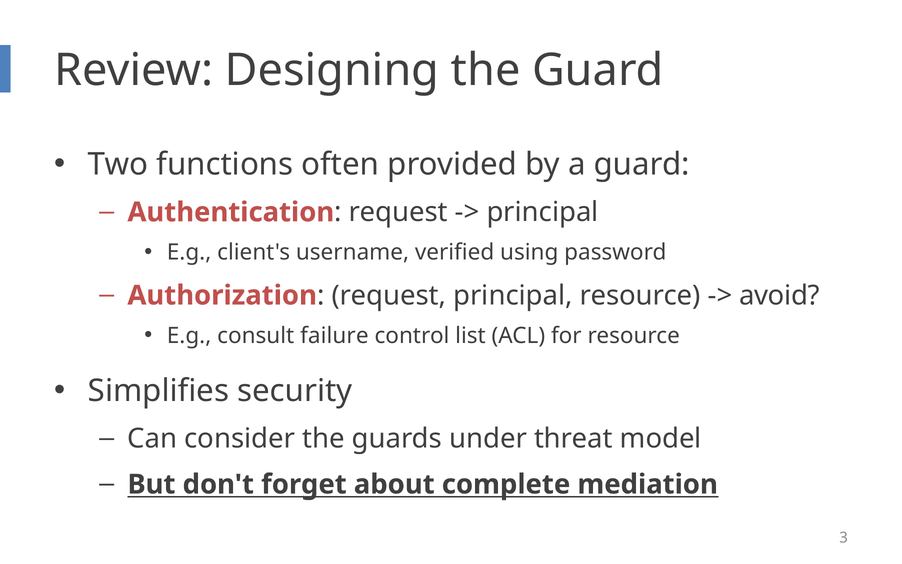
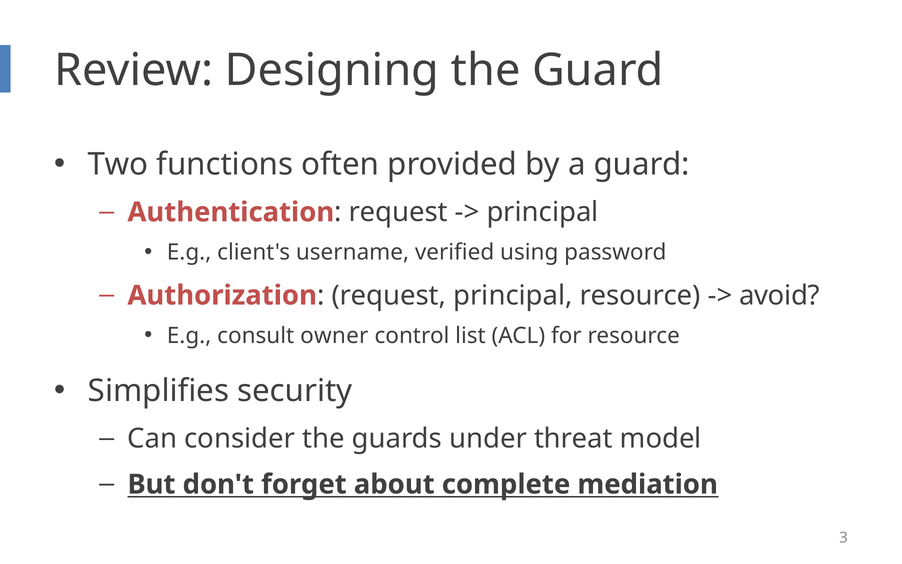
failure: failure -> owner
